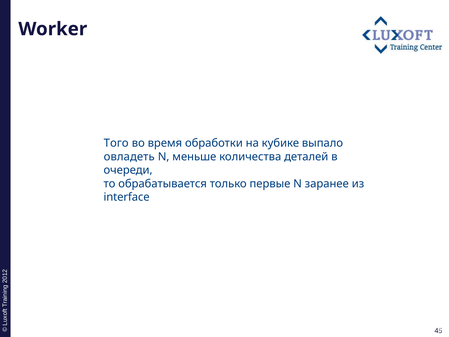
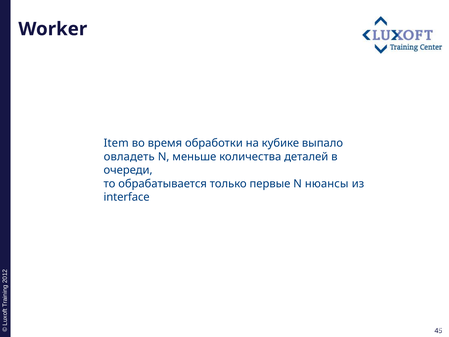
Того: Того -> Item
заранее: заранее -> нюансы
